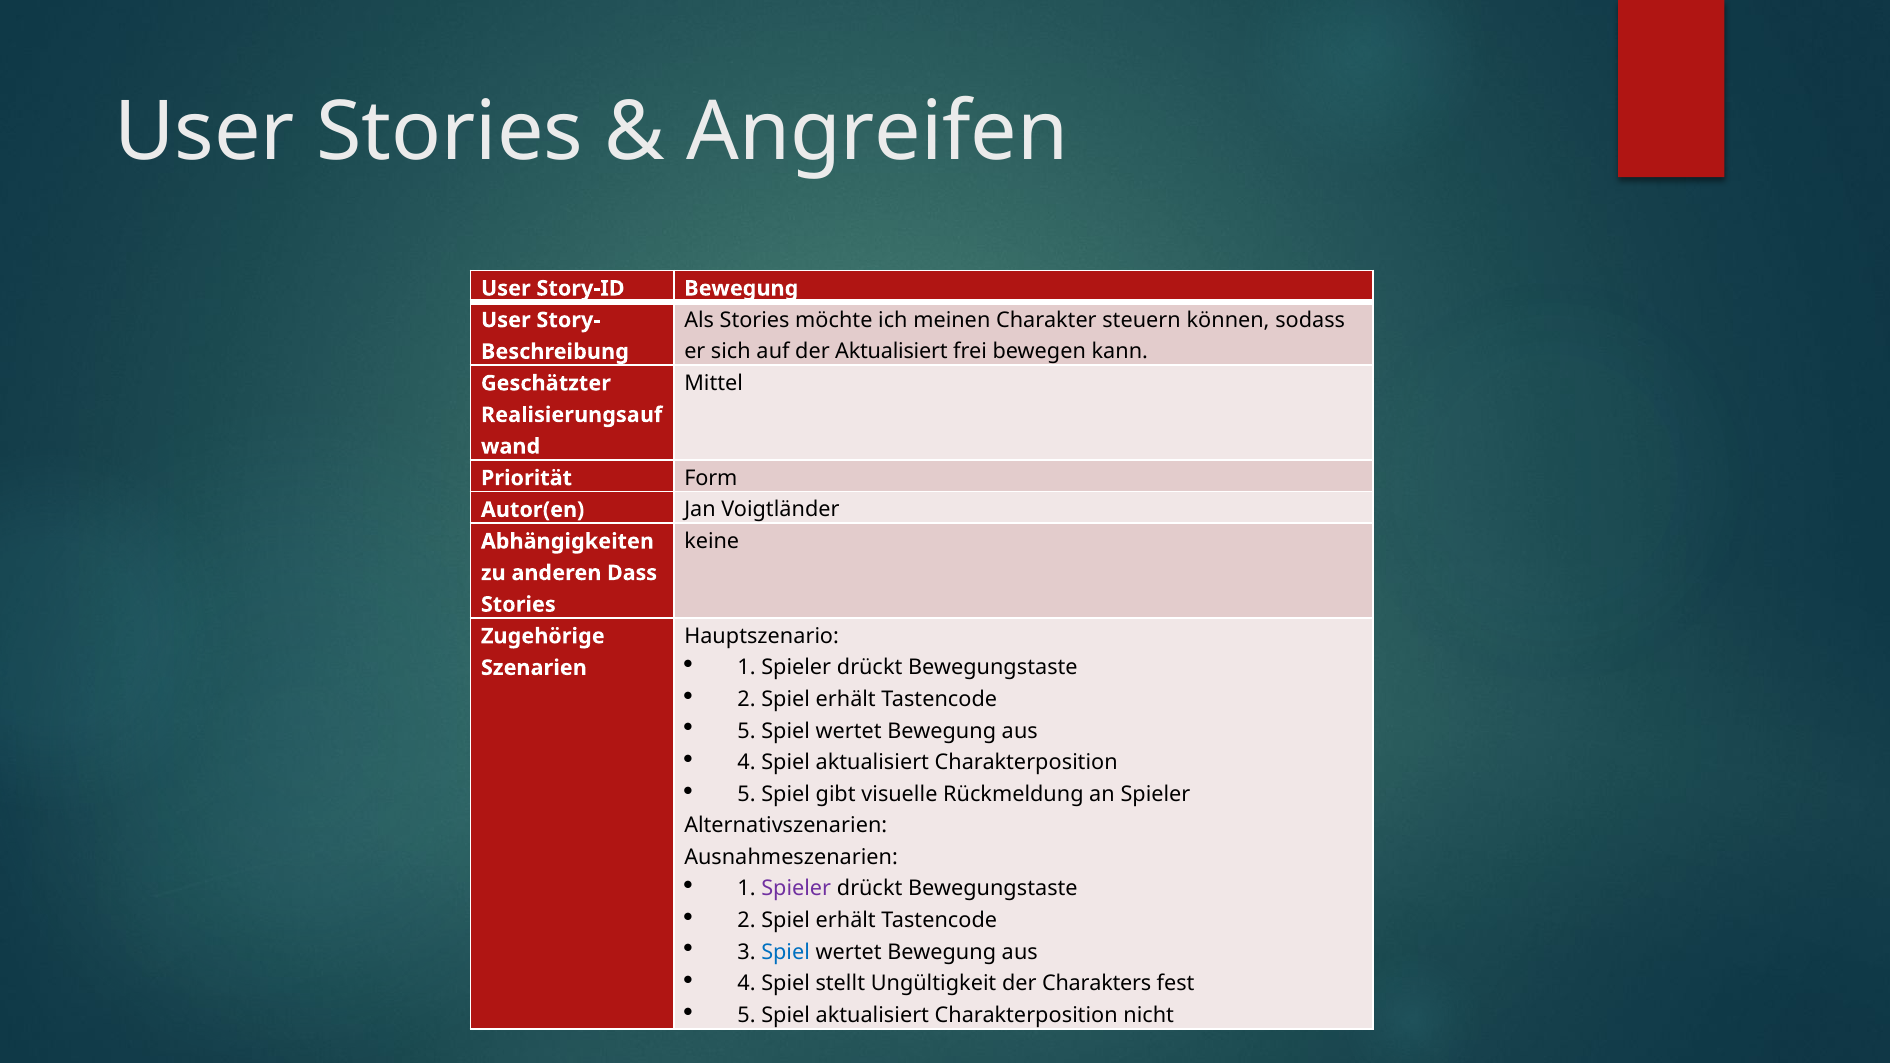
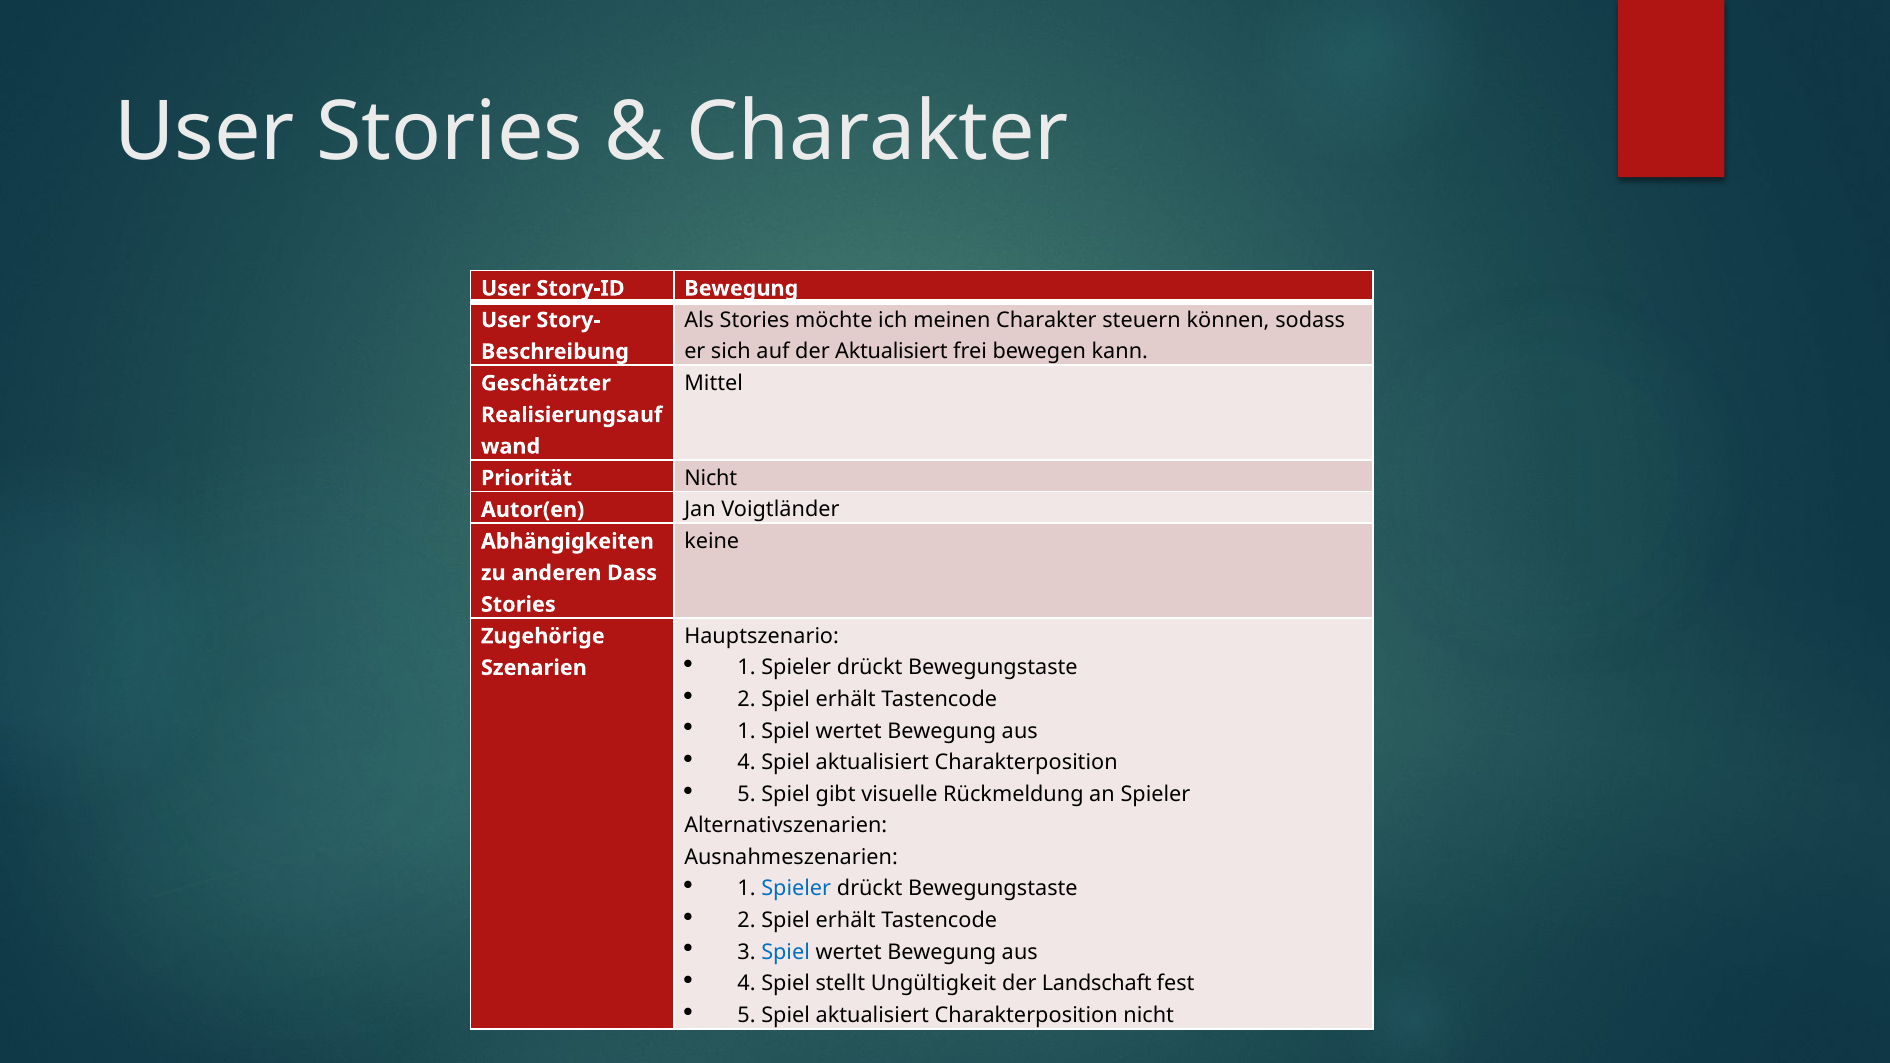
Angreifen at (878, 133): Angreifen -> Charakter
Form at (711, 478): Form -> Nicht
5 at (747, 731): 5 -> 1
Spieler at (796, 889) colour: purple -> blue
Charakters: Charakters -> Landschaft
